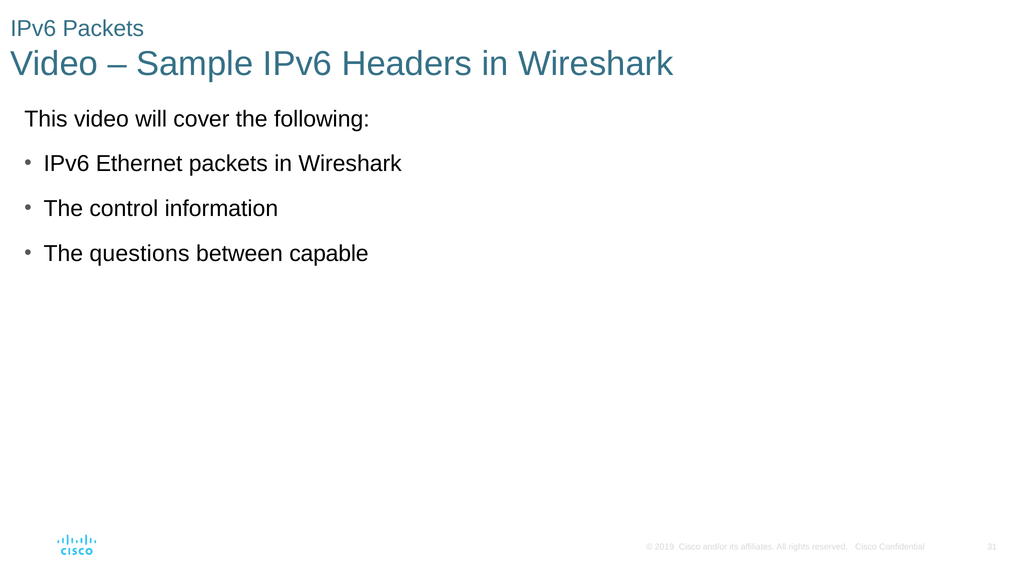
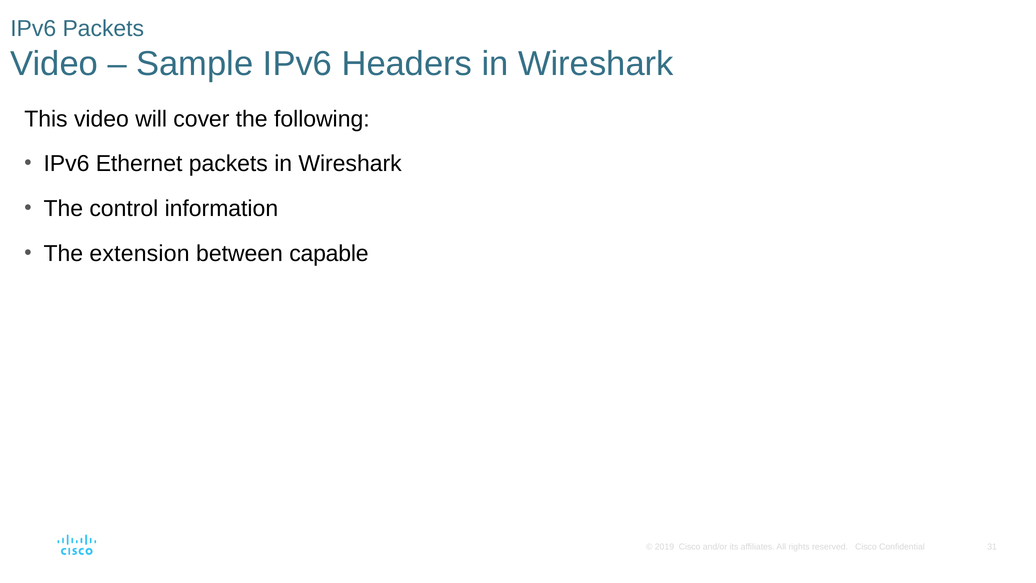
questions: questions -> extension
